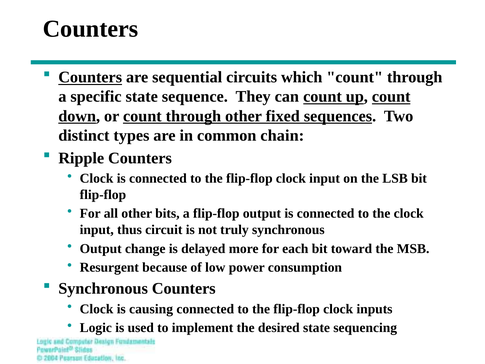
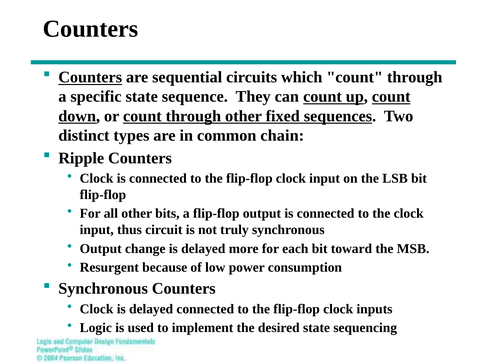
Clock is causing: causing -> delayed
